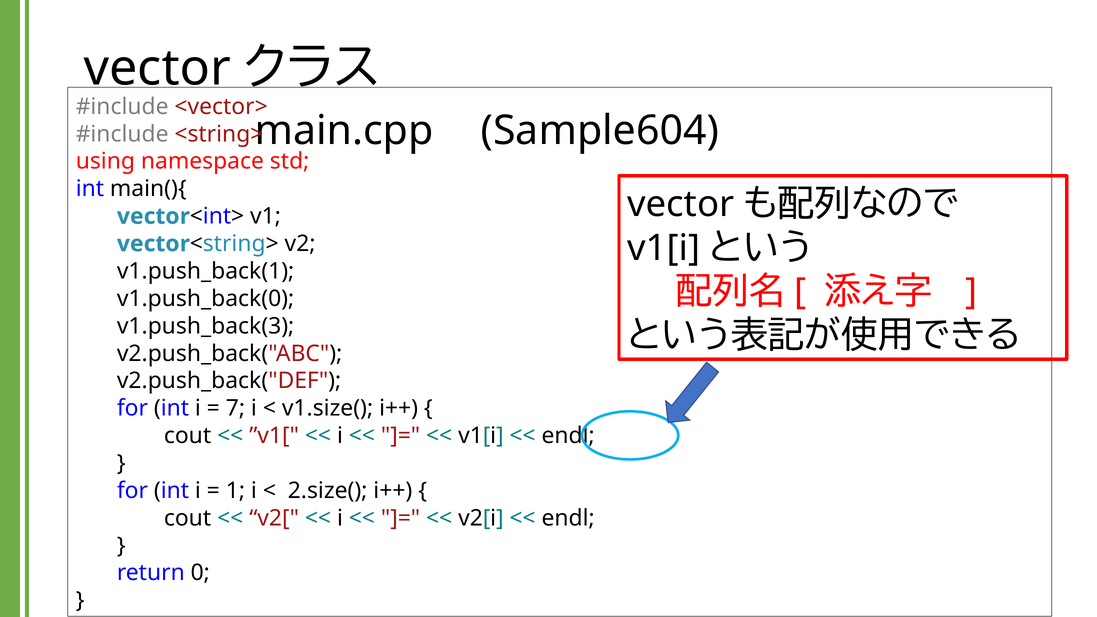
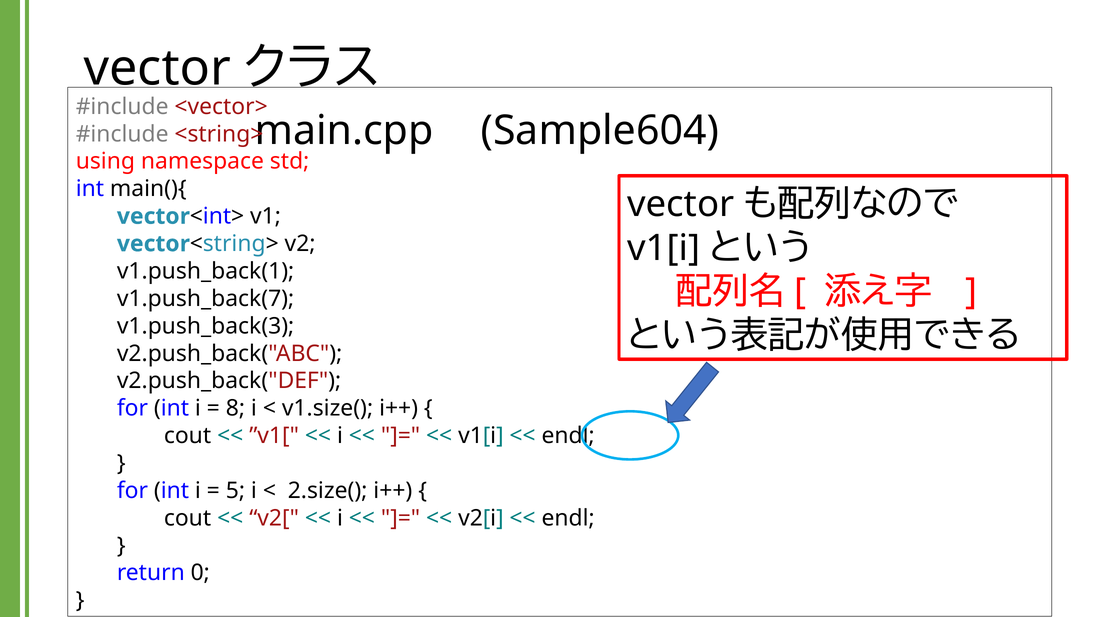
v1.push_back(0: v1.push_back(0 -> v1.push_back(7
7: 7 -> 8
1: 1 -> 5
